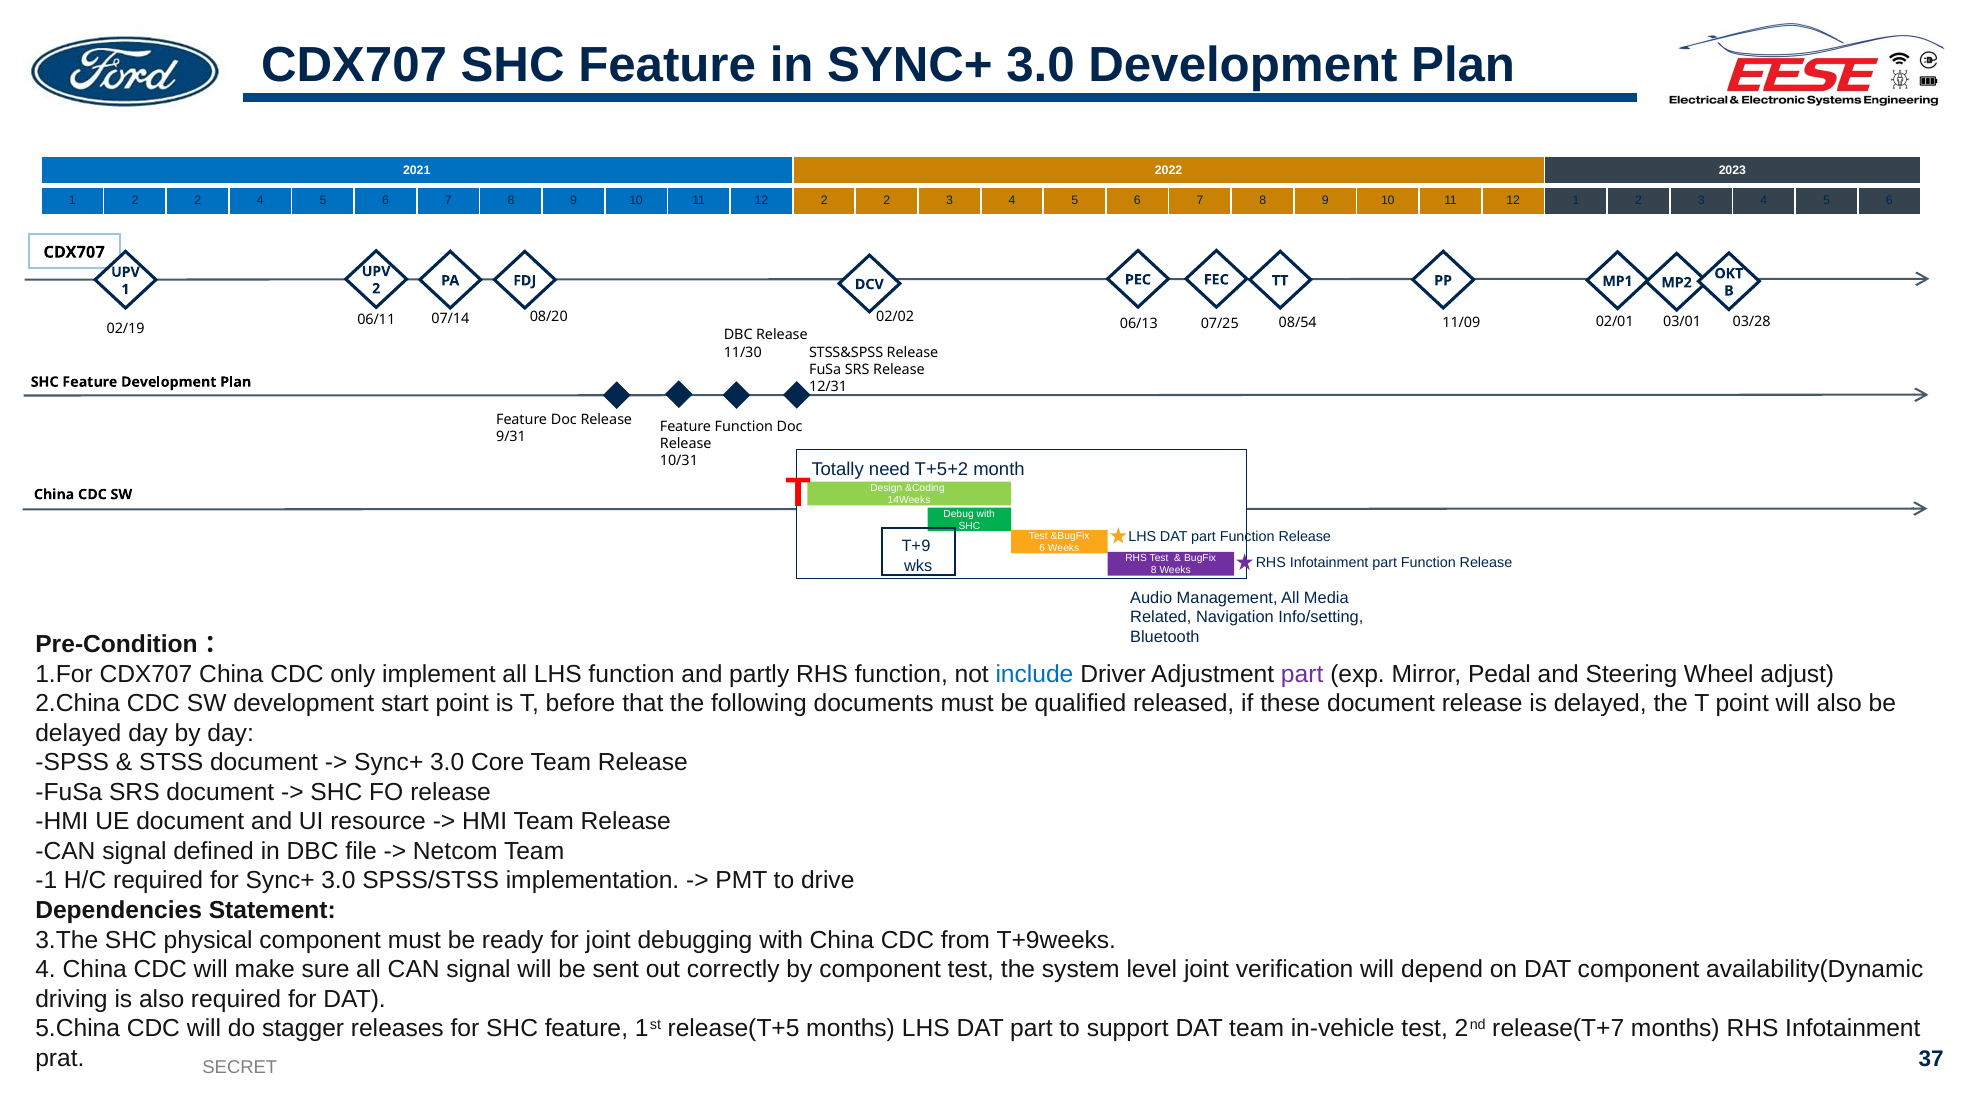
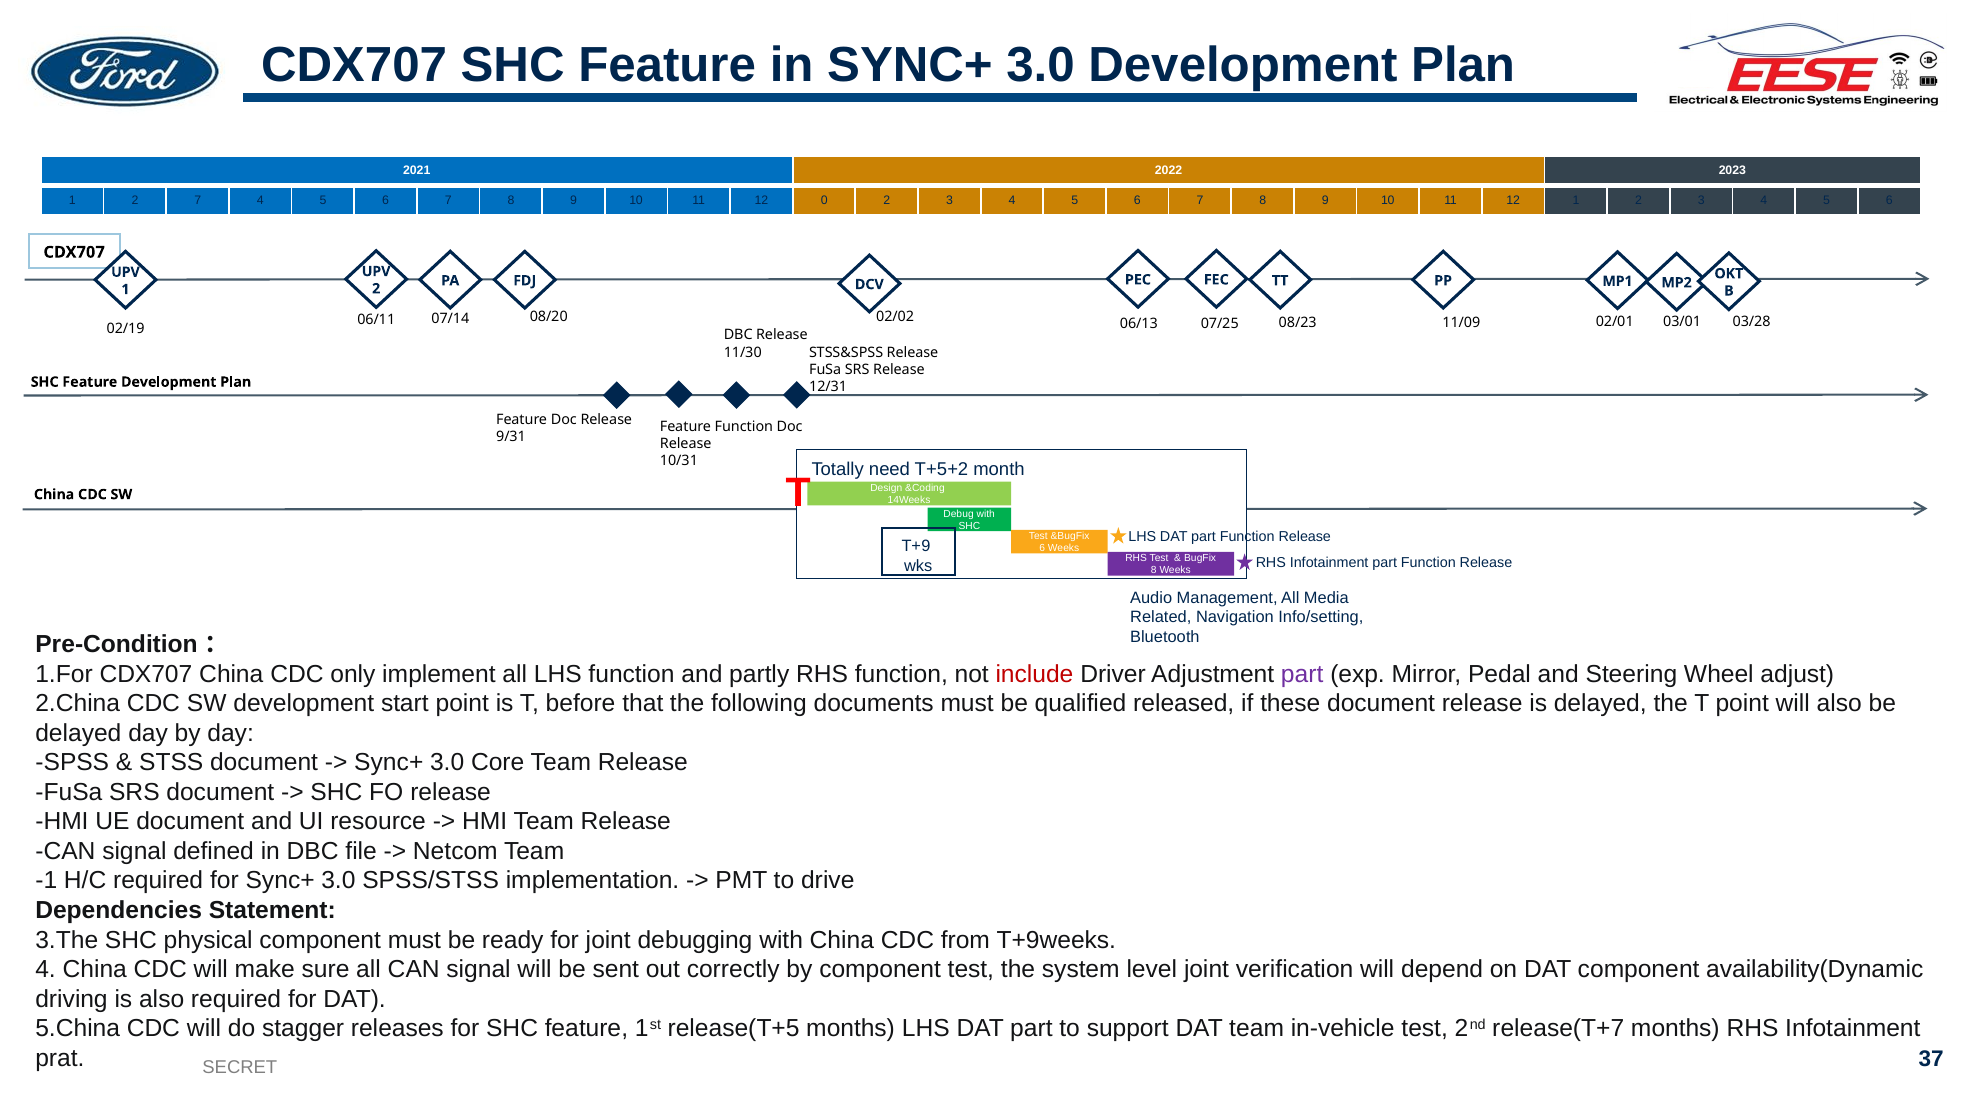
1 2 2: 2 -> 7
12 2: 2 -> 0
08/54: 08/54 -> 08/23
include colour: blue -> red
